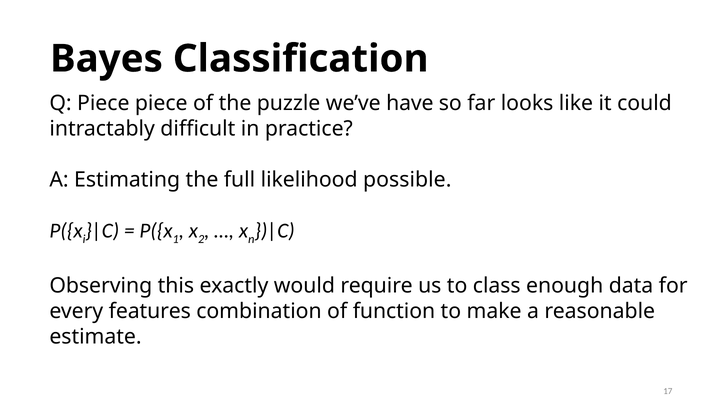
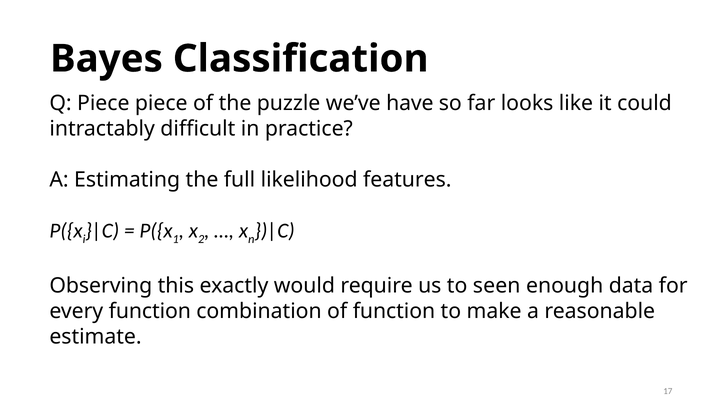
possible: possible -> features
class: class -> seen
every features: features -> function
